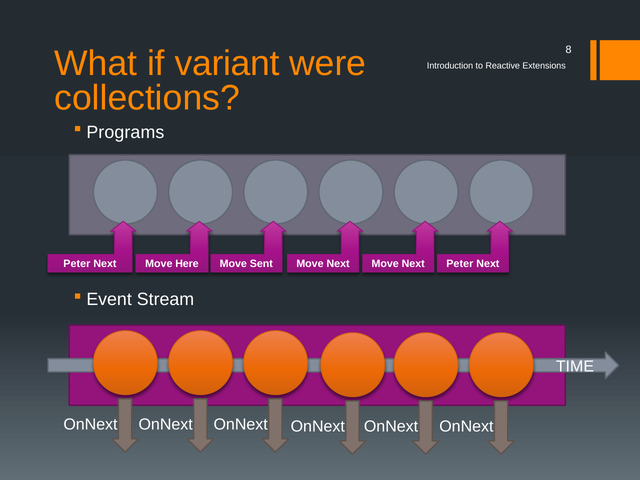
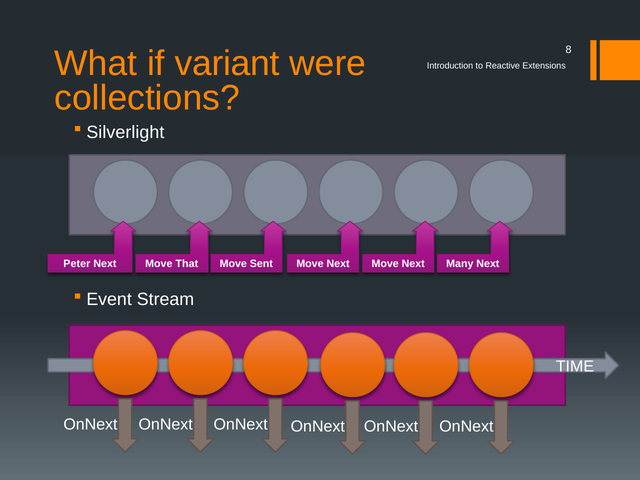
Programs: Programs -> Silverlight
Here: Here -> That
Next Peter: Peter -> Many
